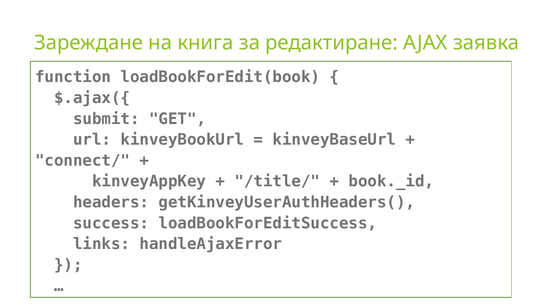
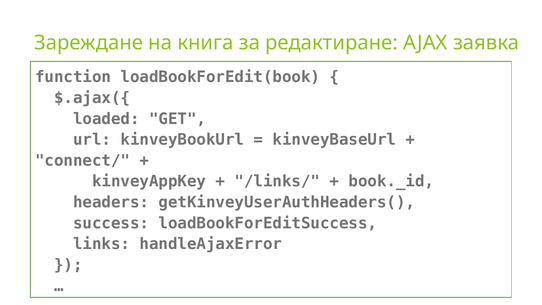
submit: submit -> loaded
/title/: /title/ -> /links/
